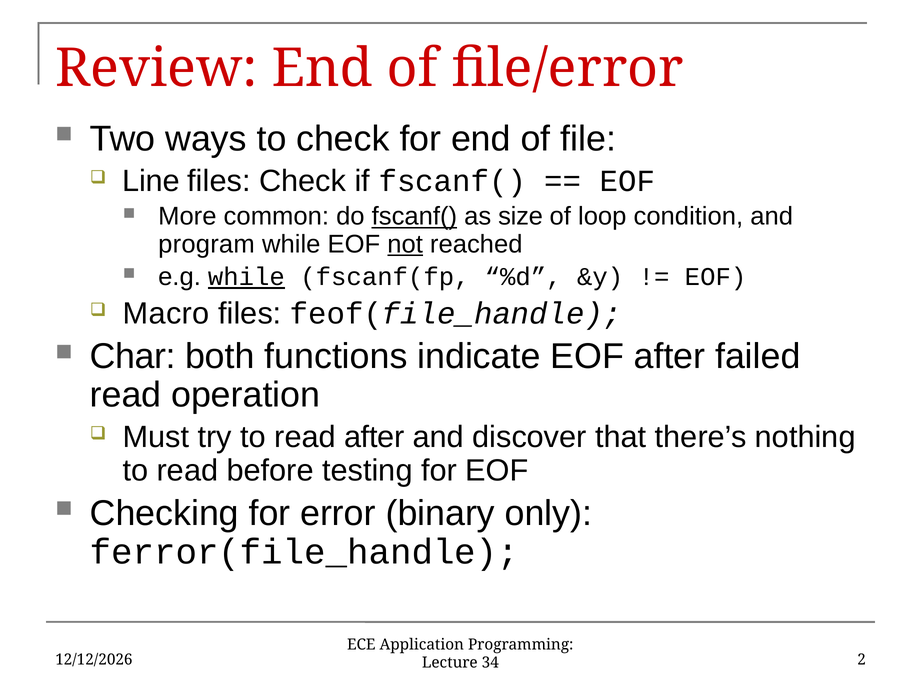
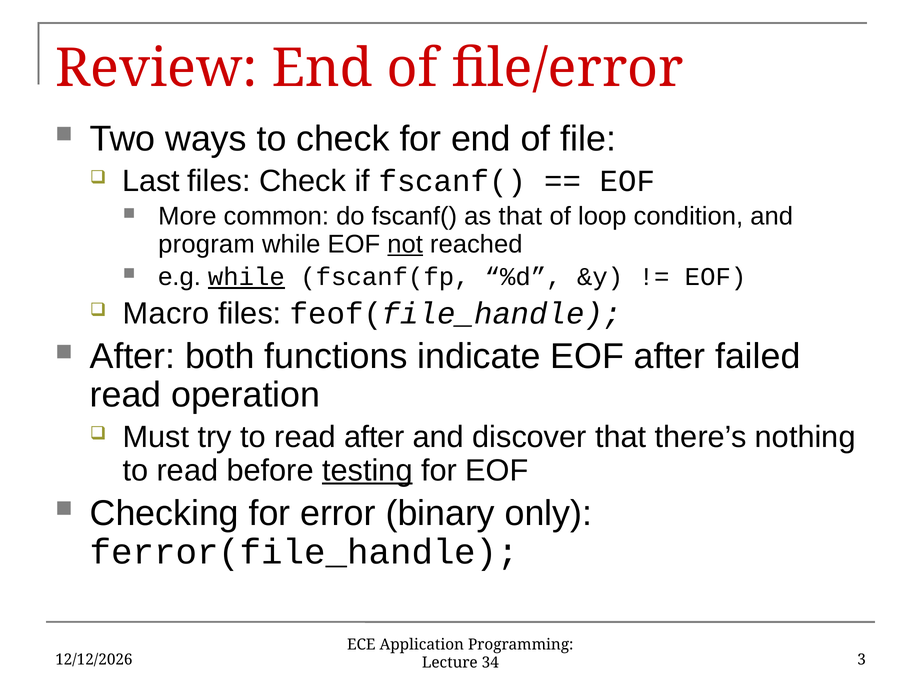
Line: Line -> Last
fscanf( at (414, 216) underline: present -> none
as size: size -> that
Char at (133, 356): Char -> After
testing underline: none -> present
2: 2 -> 3
